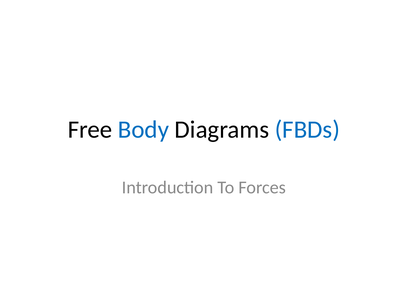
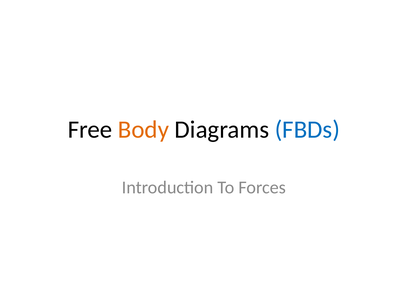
Body colour: blue -> orange
